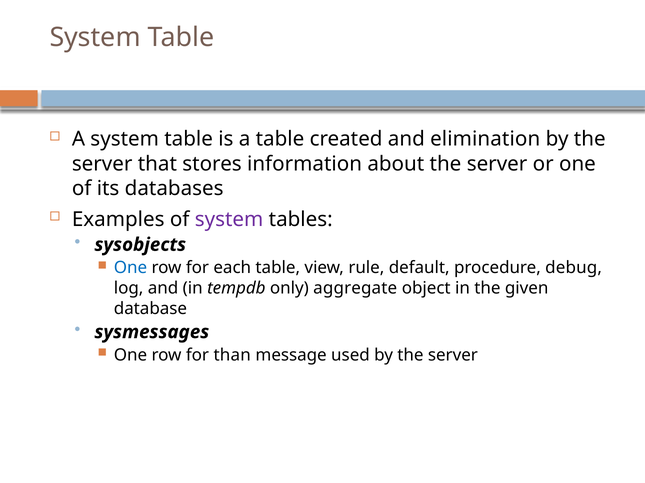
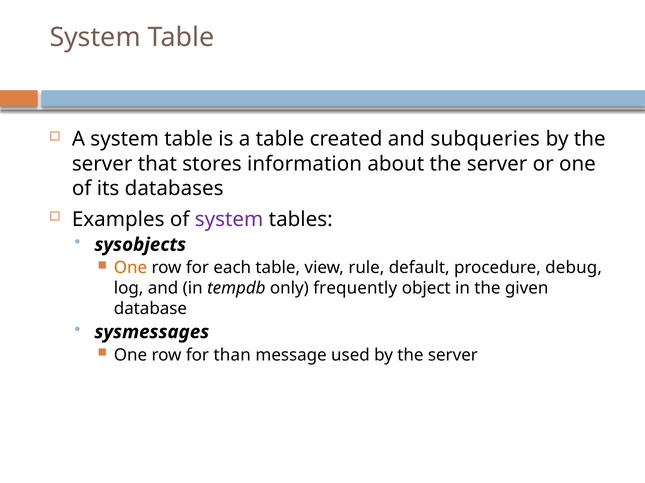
elimination: elimination -> subqueries
One at (131, 268) colour: blue -> orange
aggregate: aggregate -> frequently
